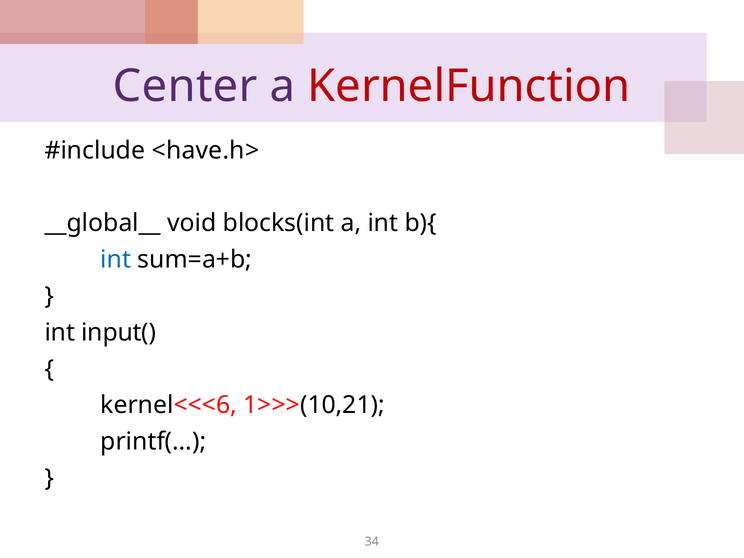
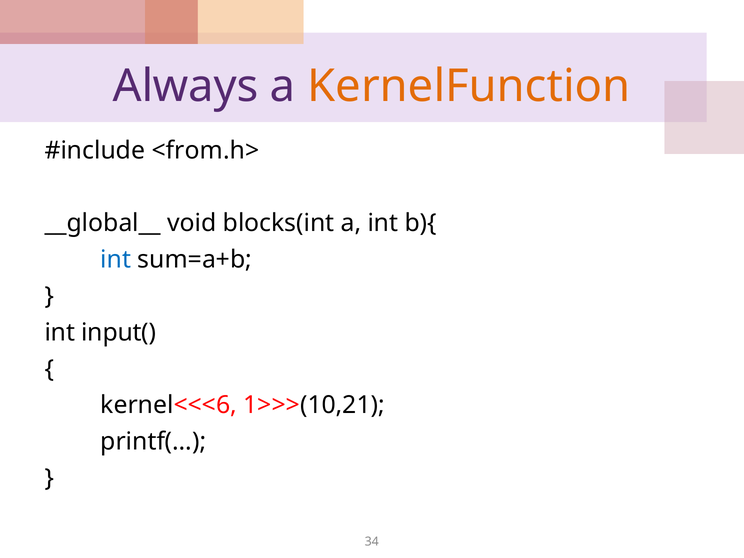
Center: Center -> Always
KernelFunction colour: red -> orange
<have.h>: <have.h> -> <from.h>
